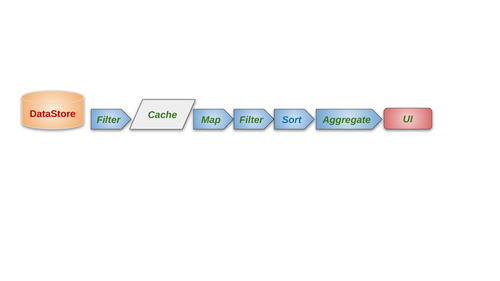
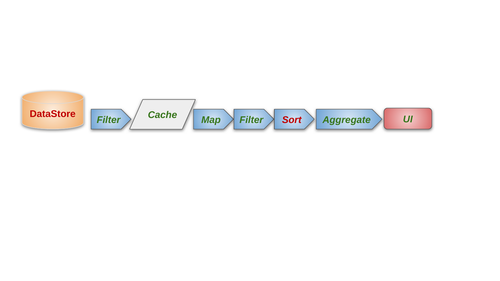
Sort colour: blue -> red
